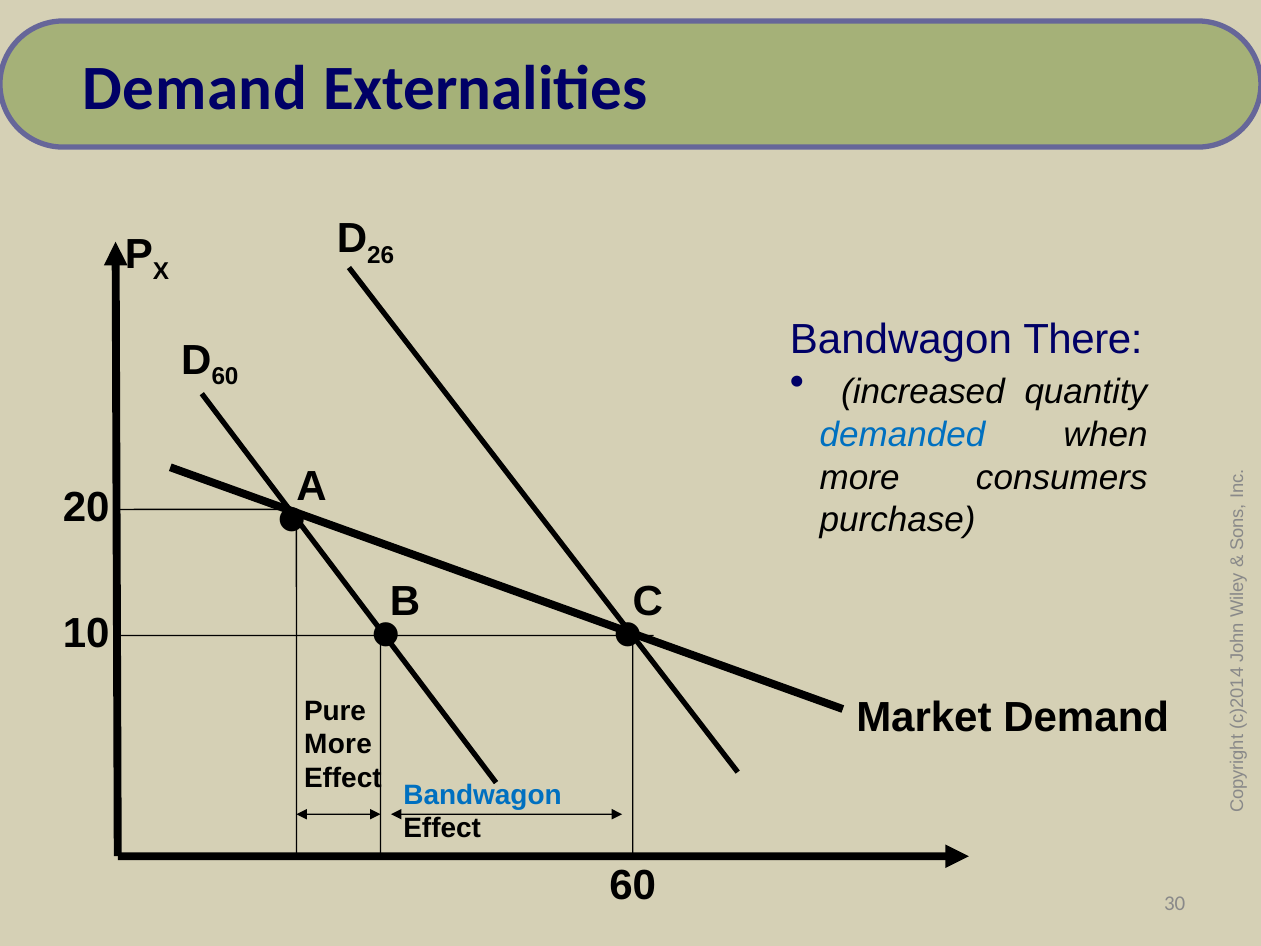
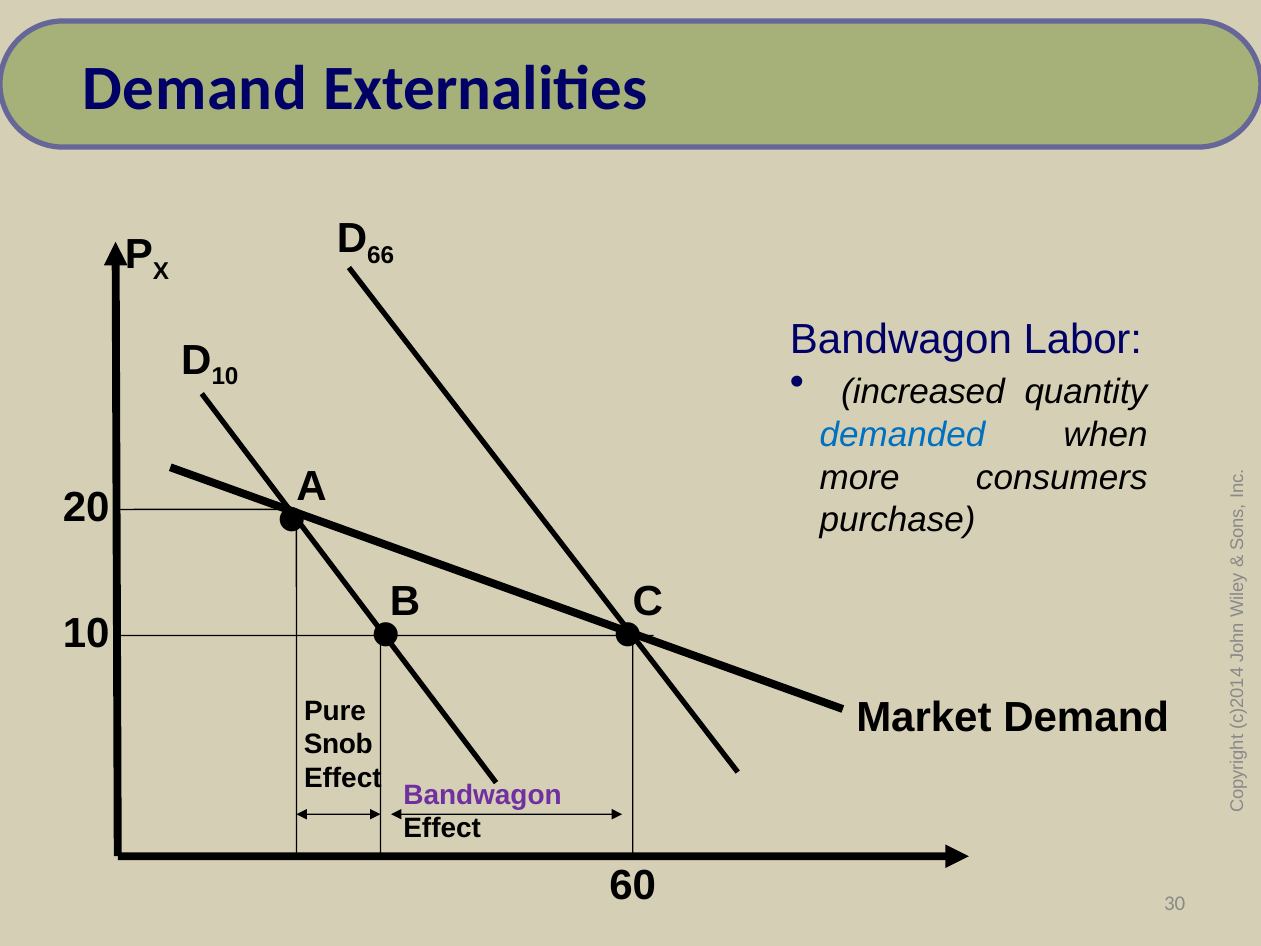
26: 26 -> 66
There: There -> Labor
60 at (225, 376): 60 -> 10
More at (338, 744): More -> Snob
Bandwagon at (483, 795) colour: blue -> purple
